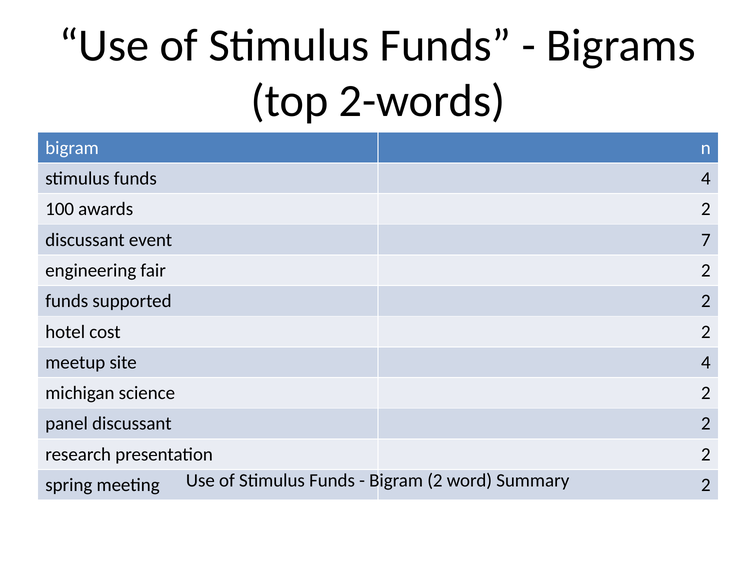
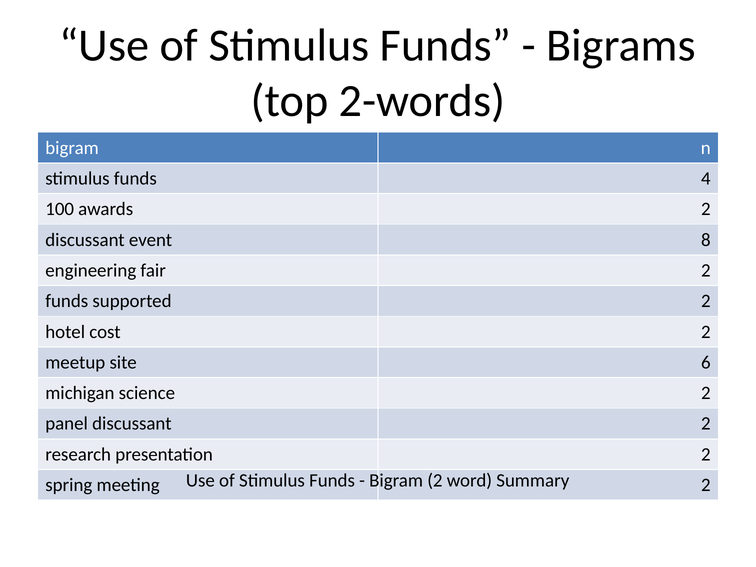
7: 7 -> 8
site 4: 4 -> 6
